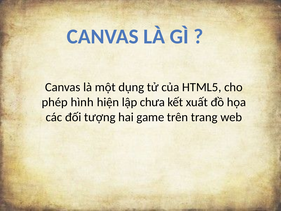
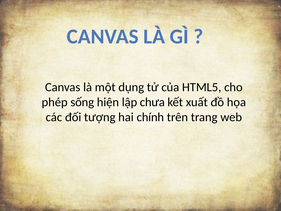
hình: hình -> sống
game: game -> chính
